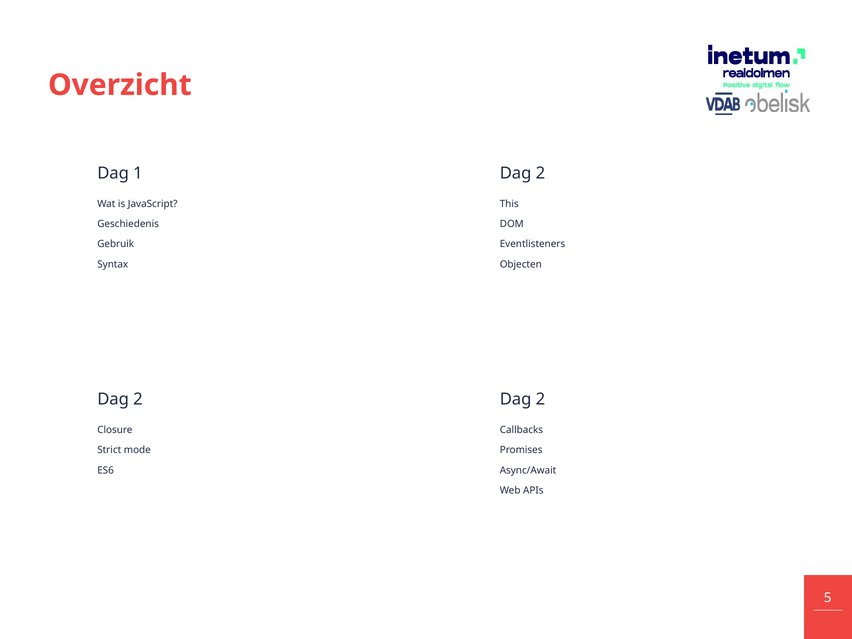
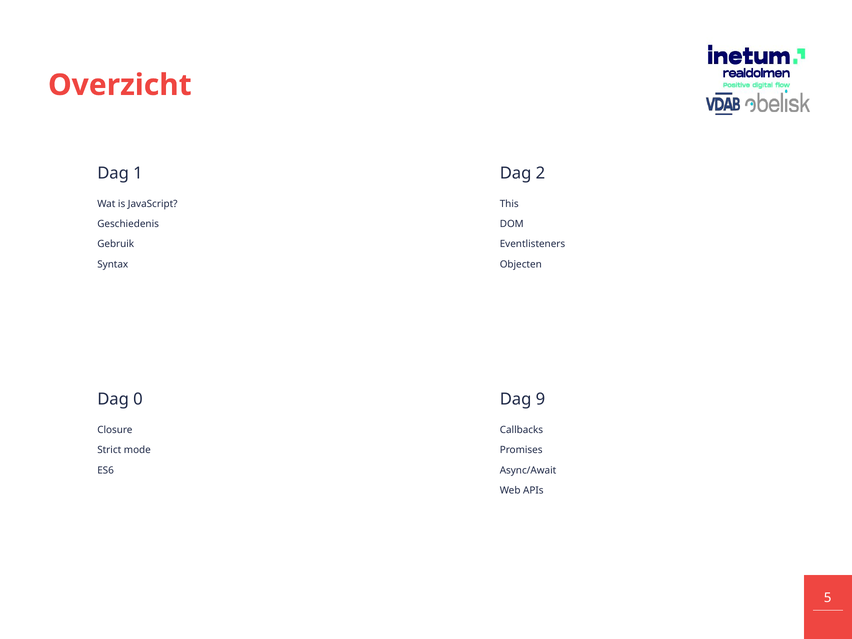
2 at (138, 399): 2 -> 0
2 at (540, 399): 2 -> 9
